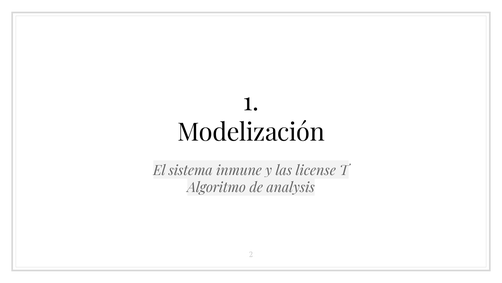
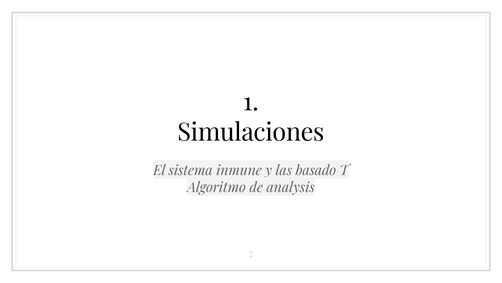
Modelización: Modelización -> Simulaciones
license: license -> basado
